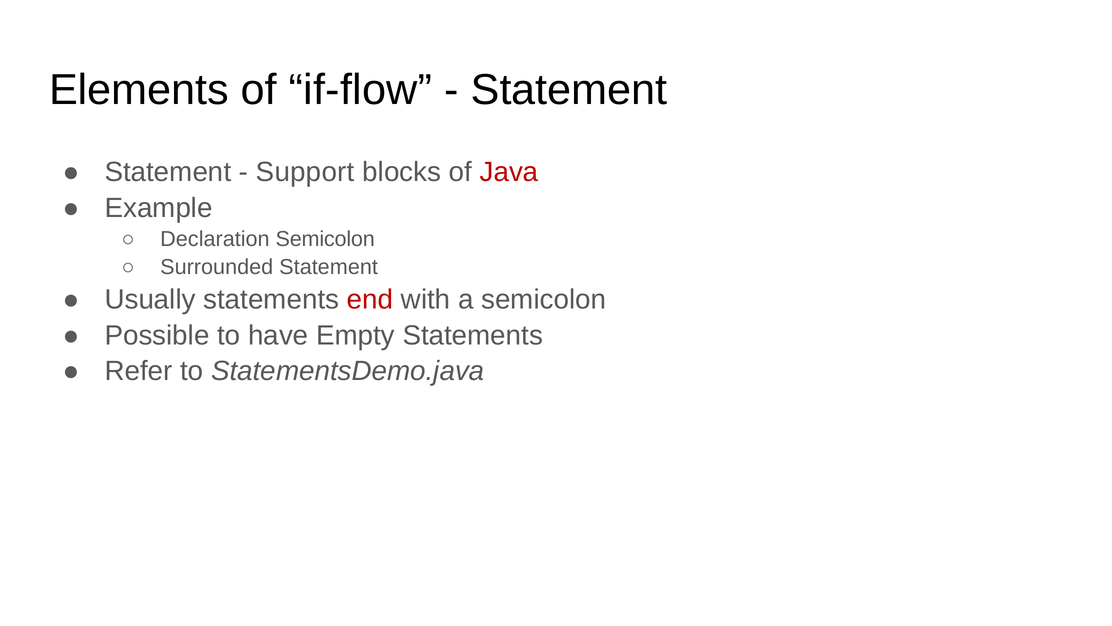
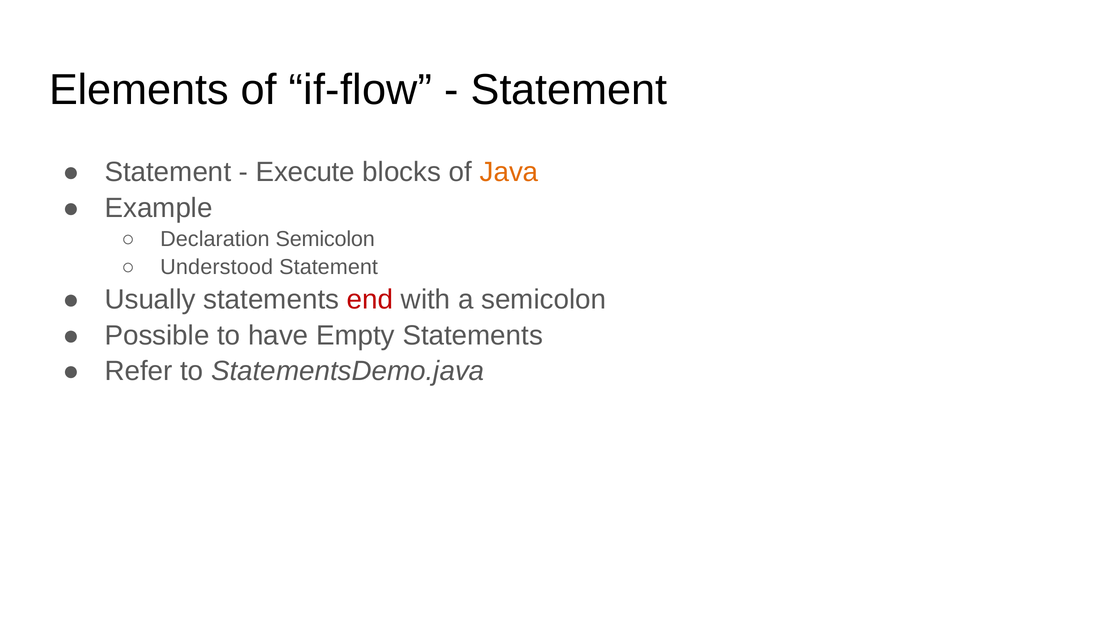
Support: Support -> Execute
Java colour: red -> orange
Surrounded: Surrounded -> Understood
